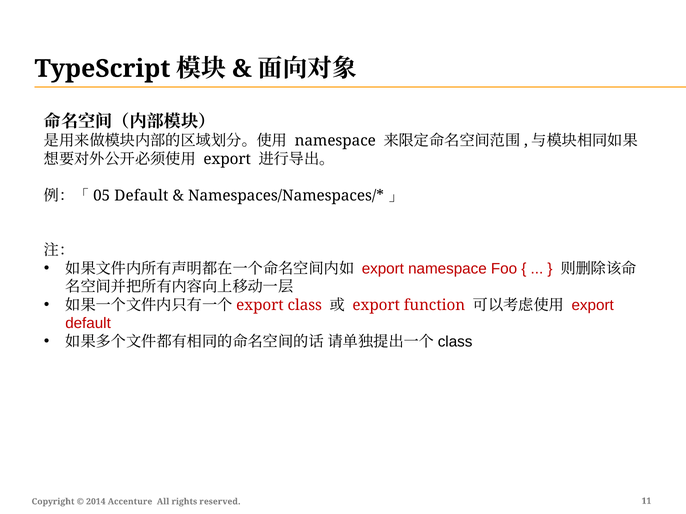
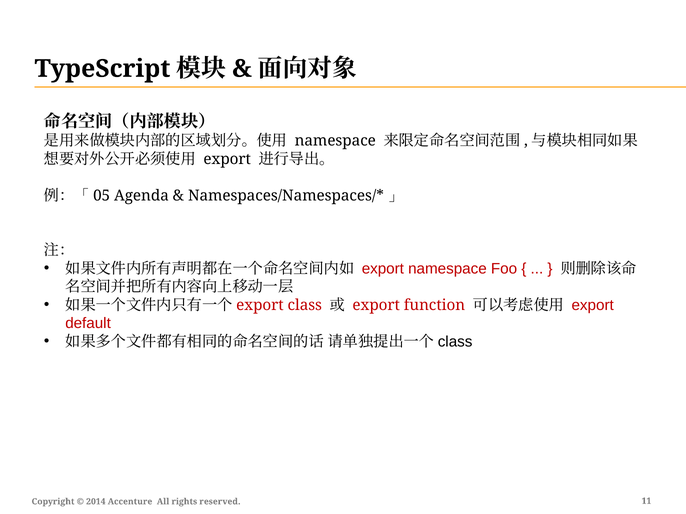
Default at (141, 196): Default -> Agenda
